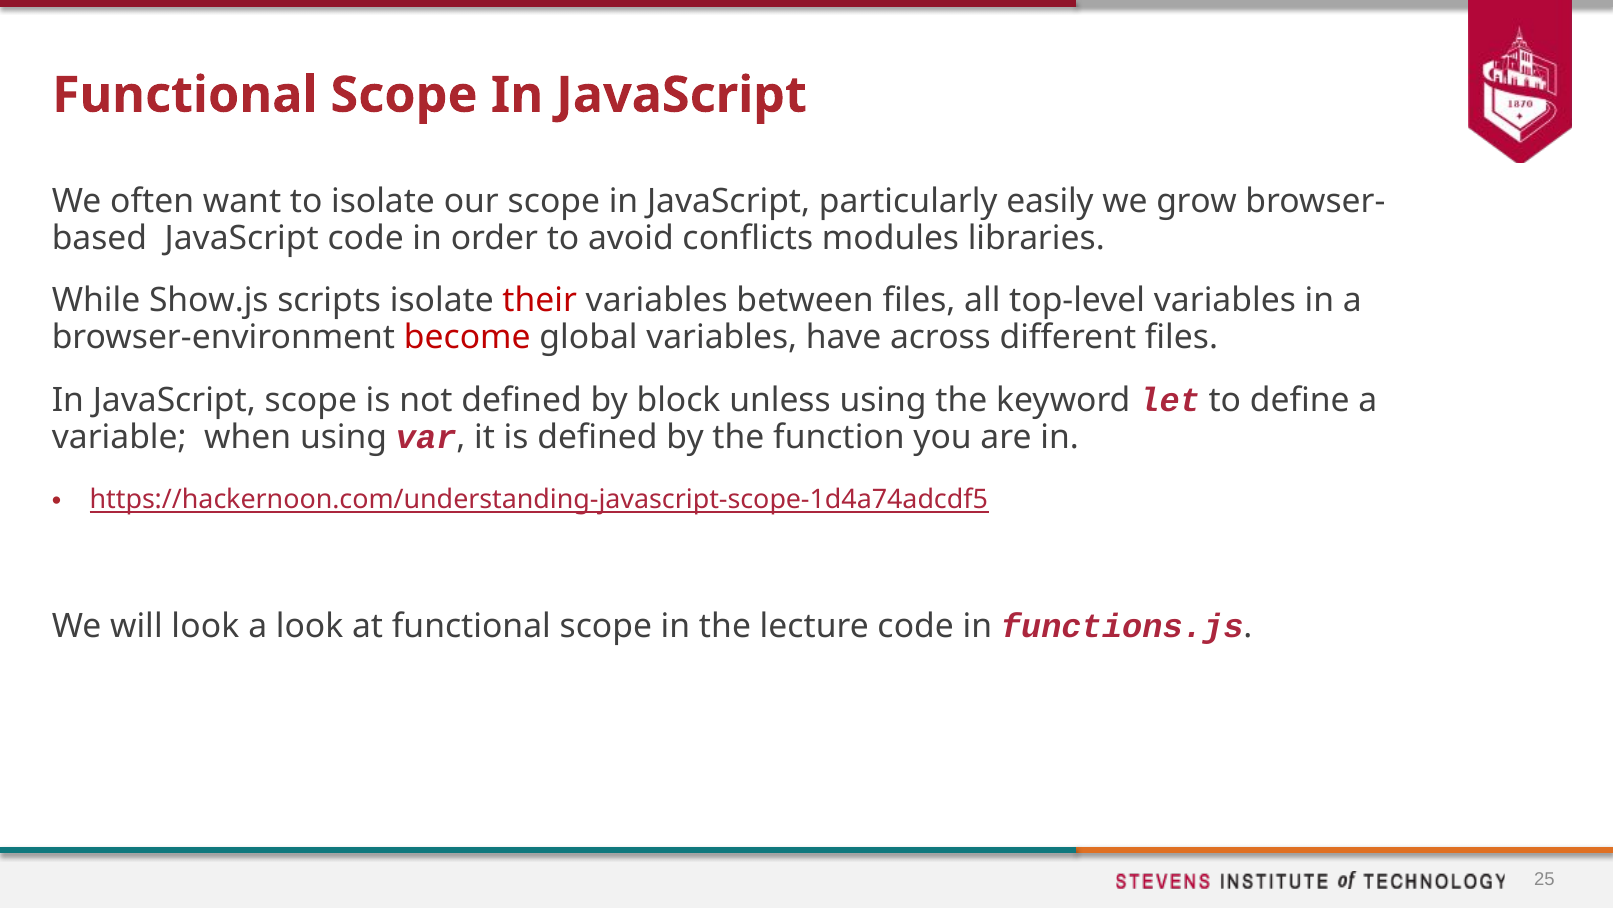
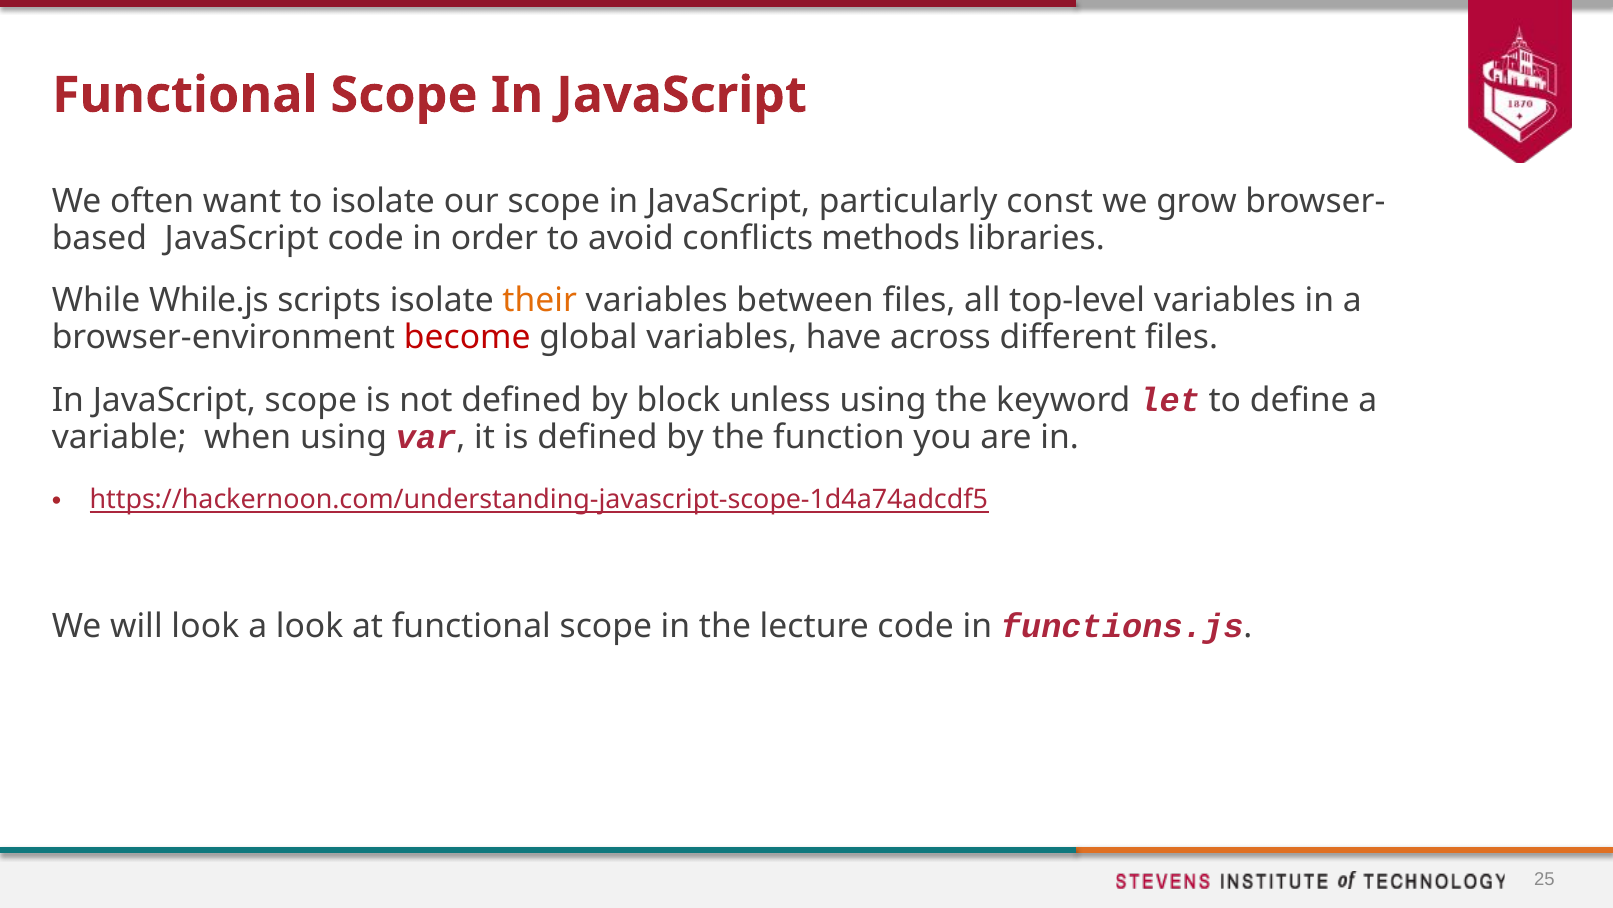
easily: easily -> const
modules: modules -> methods
Show.js: Show.js -> While.js
their colour: red -> orange
